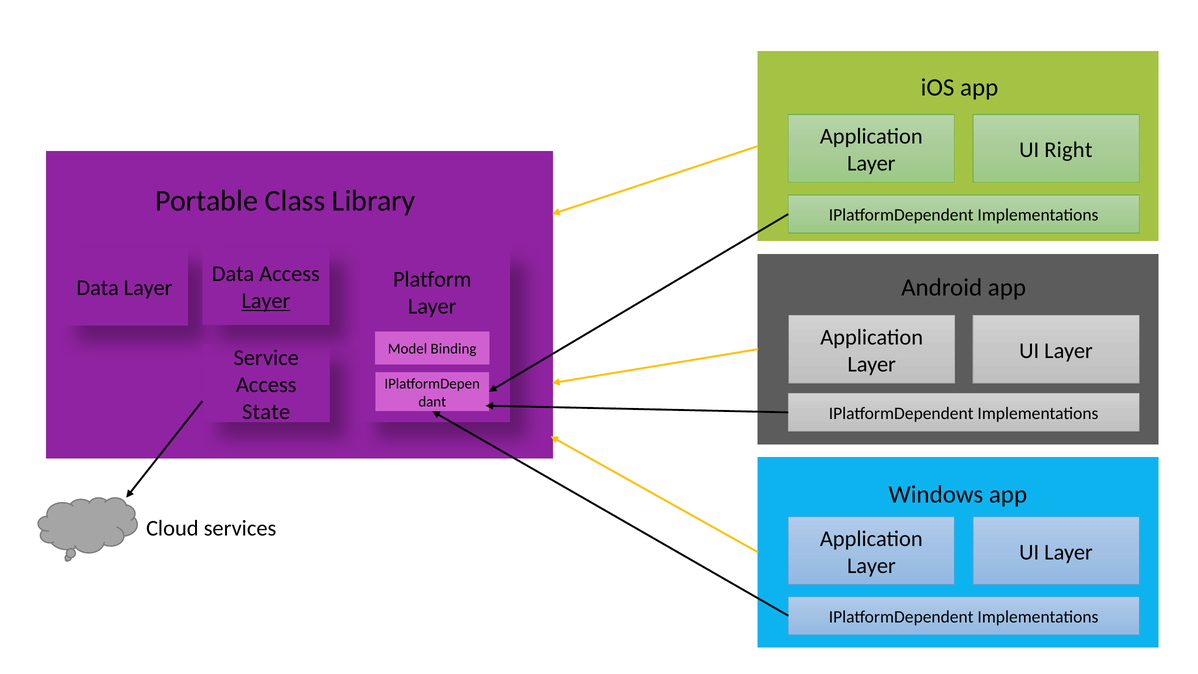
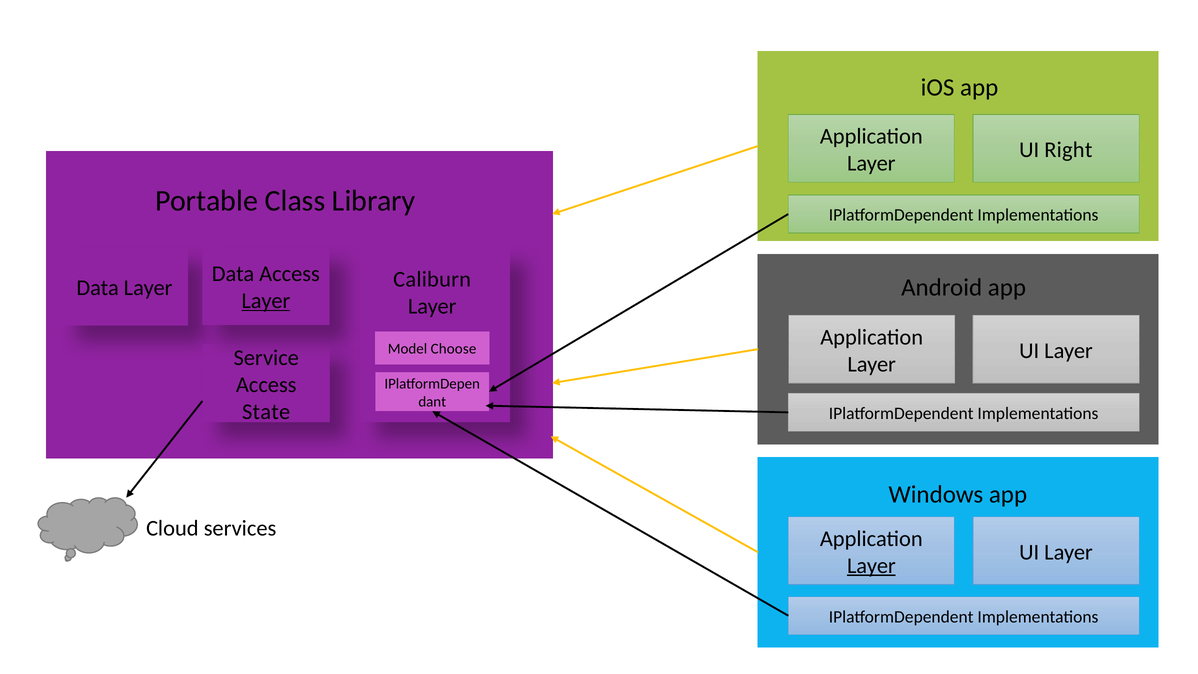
Platform: Platform -> Caliburn
Binding: Binding -> Choose
Layer at (871, 566) underline: none -> present
